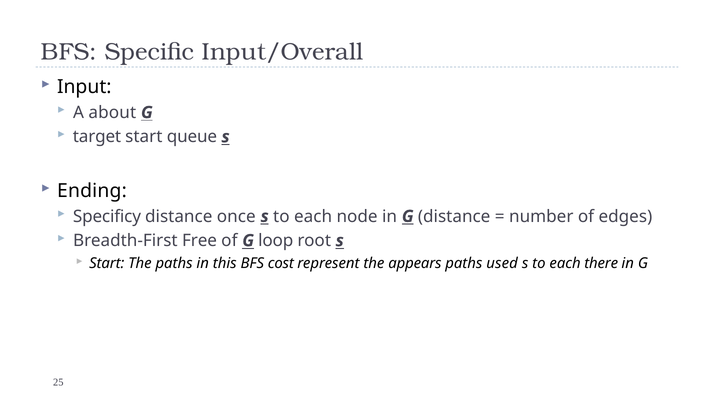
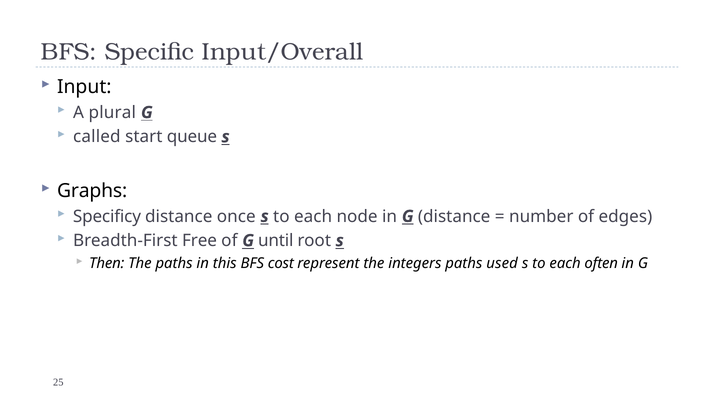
about: about -> plural
target: target -> called
Ending: Ending -> Graphs
loop: loop -> until
Start at (107, 263): Start -> Then
appears: appears -> integers
there: there -> often
